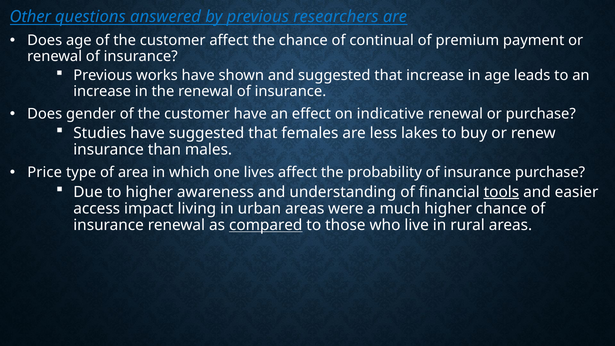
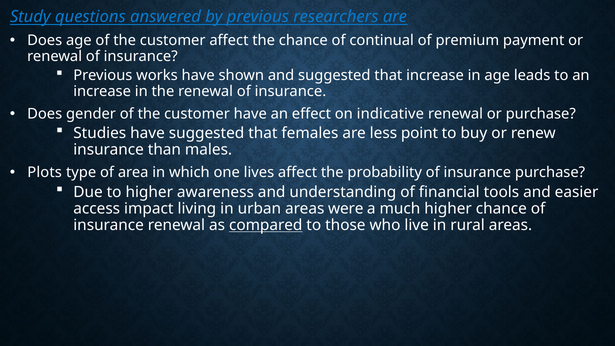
Other: Other -> Study
lakes: lakes -> point
Price: Price -> Plots
tools underline: present -> none
